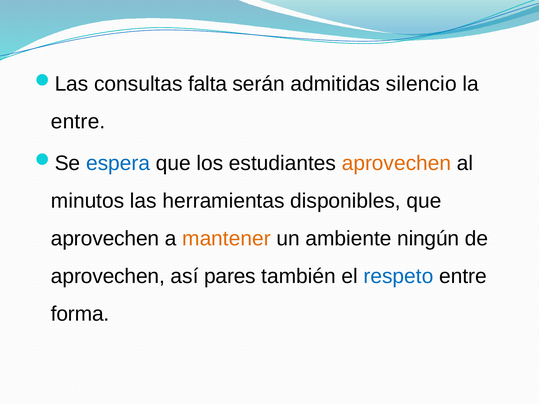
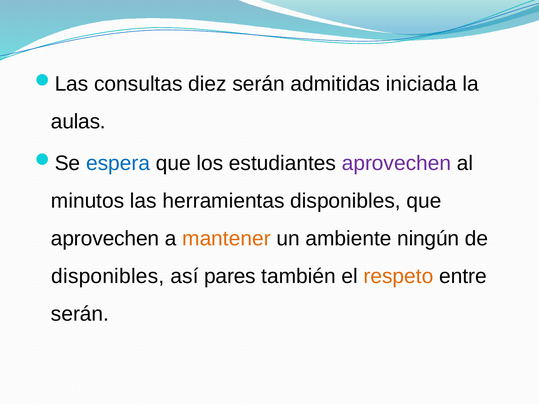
falta: falta -> diez
silencio: silencio -> iniciada
entre at (78, 122): entre -> aulas
aprovechen at (396, 163) colour: orange -> purple
aprovechen at (108, 276): aprovechen -> disponibles
respeto colour: blue -> orange
forma at (80, 314): forma -> serán
